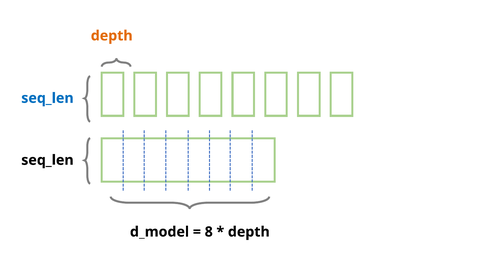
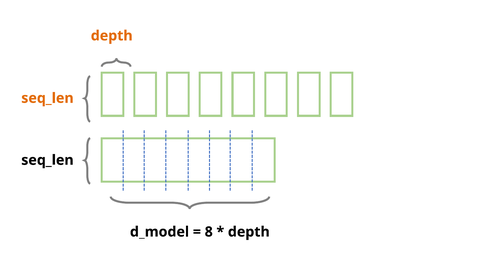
seq_len at (47, 98) colour: blue -> orange
